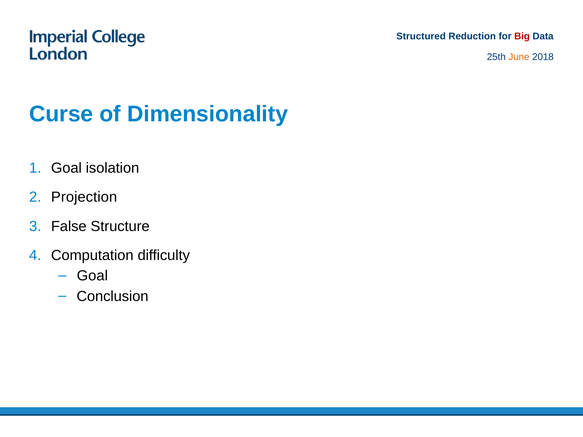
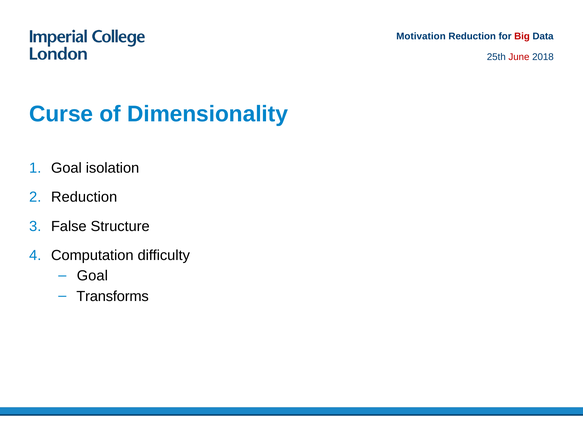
Structured: Structured -> Motivation
June colour: orange -> red
Projection at (84, 197): Projection -> Reduction
Conclusion: Conclusion -> Transforms
